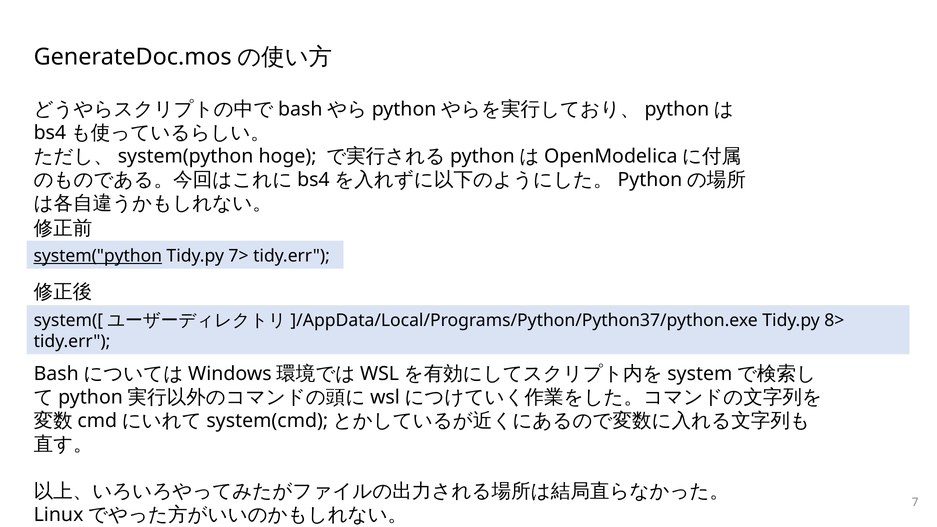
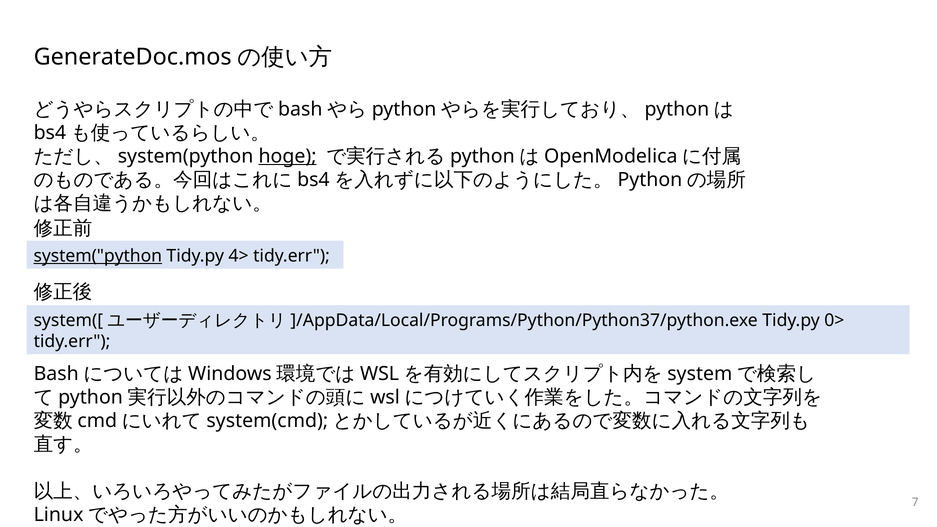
hoge underline: none -> present
7>: 7> -> 4>
8>: 8> -> 0>
